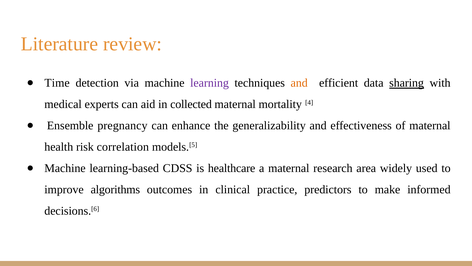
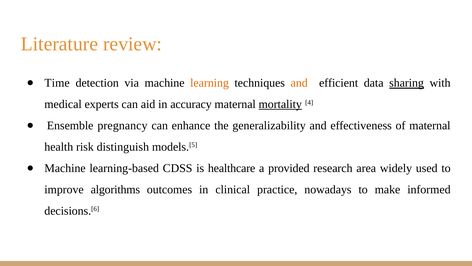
learning colour: purple -> orange
collected: collected -> accuracy
mortality underline: none -> present
correlation: correlation -> distinguish
a maternal: maternal -> provided
predictors: predictors -> nowadays
